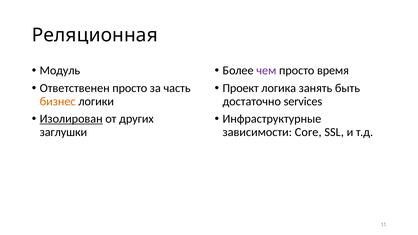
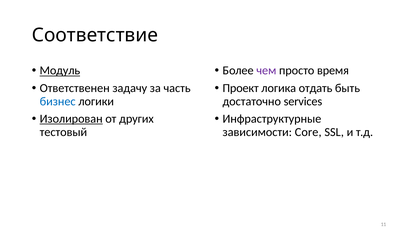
Реляционная: Реляционная -> Соответствие
Модуль underline: none -> present
Ответственен просто: просто -> задачу
занять: занять -> отдать
бизнес colour: orange -> blue
заглушки: заглушки -> тестовый
